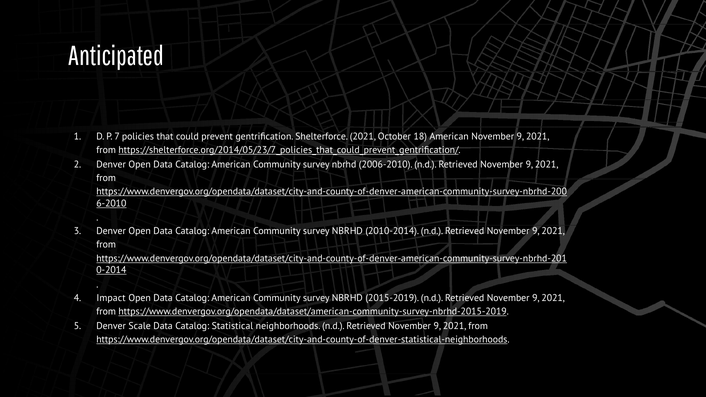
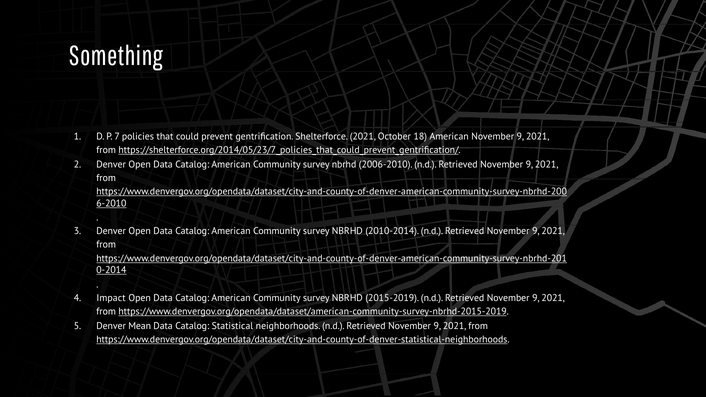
Anticipated: Anticipated -> Something
Scale: Scale -> Mean
